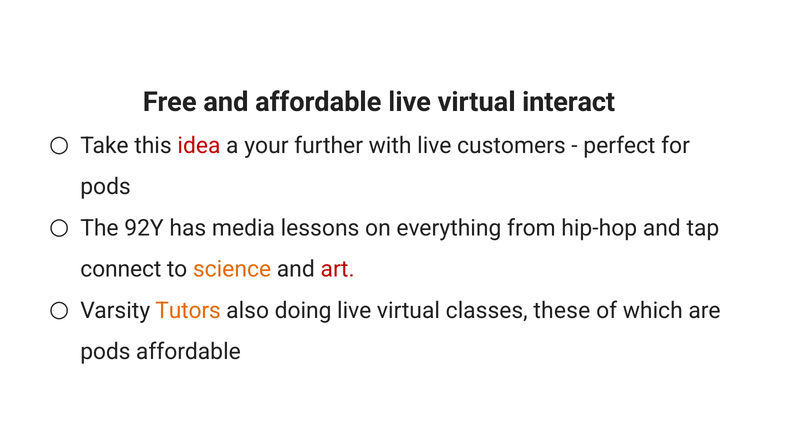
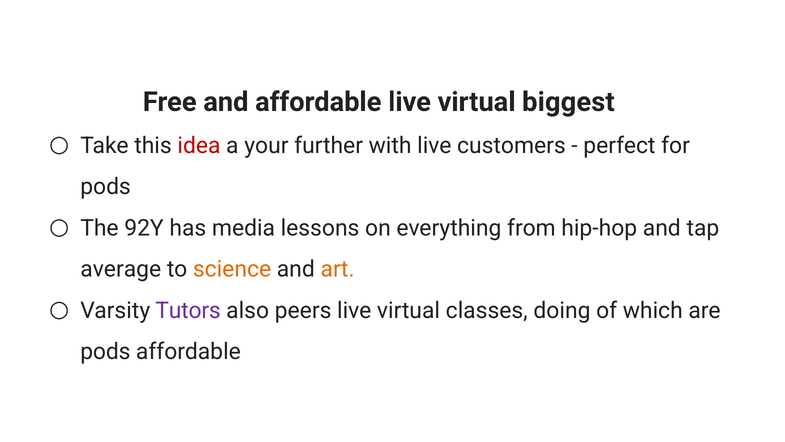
interact: interact -> biggest
connect: connect -> average
art colour: red -> orange
Tutors colour: orange -> purple
doing: doing -> peers
these: these -> doing
